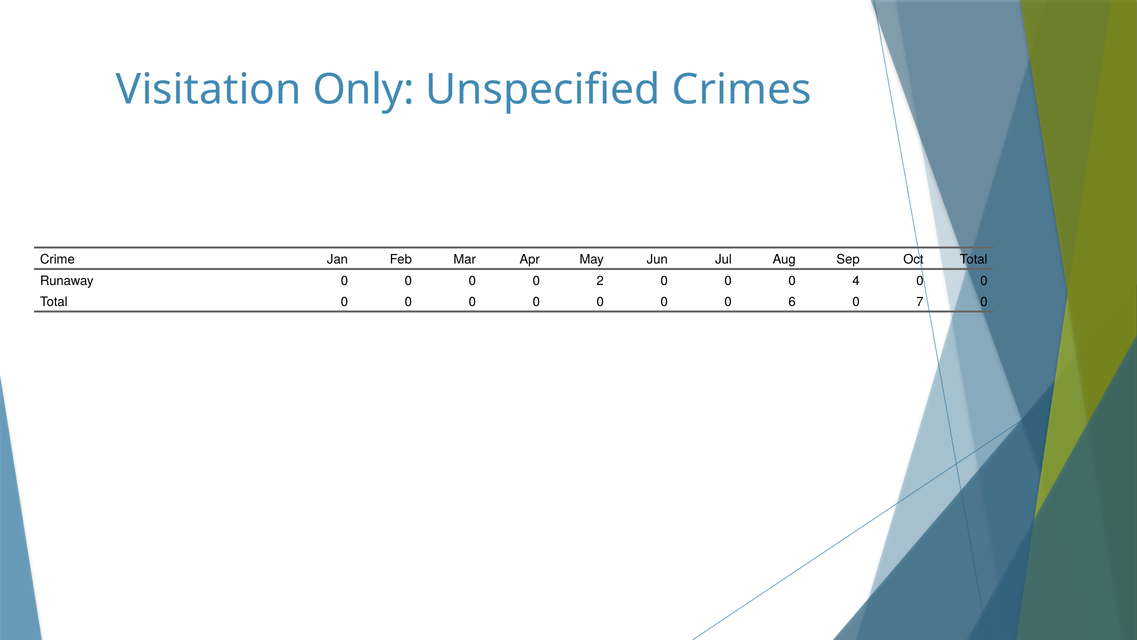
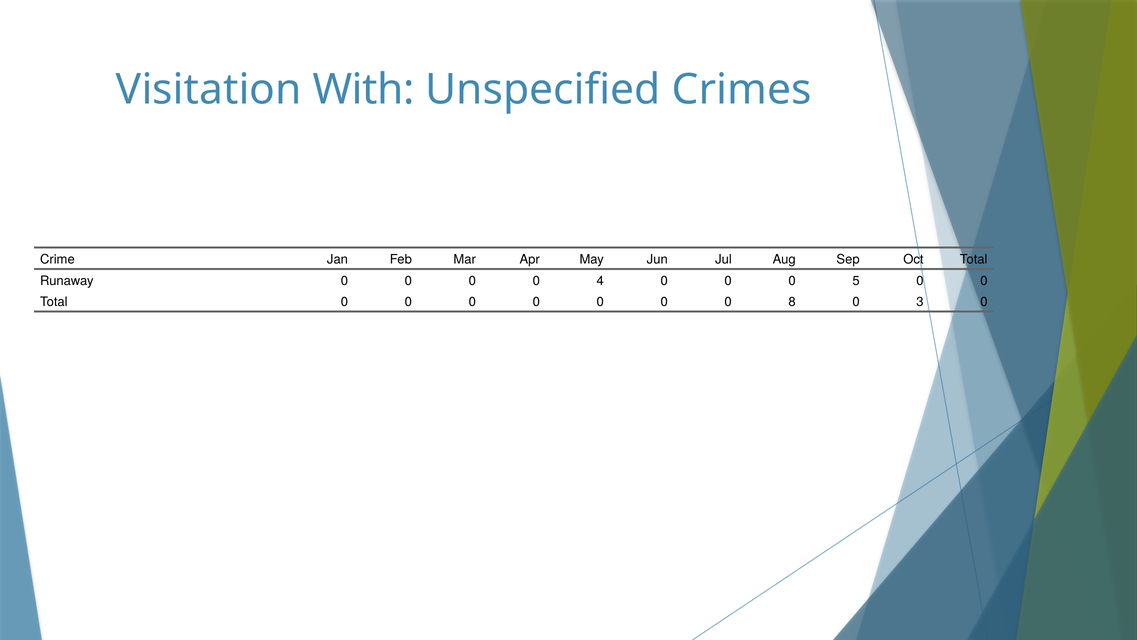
Only: Only -> With
2: 2 -> 4
4: 4 -> 5
6: 6 -> 8
7: 7 -> 3
